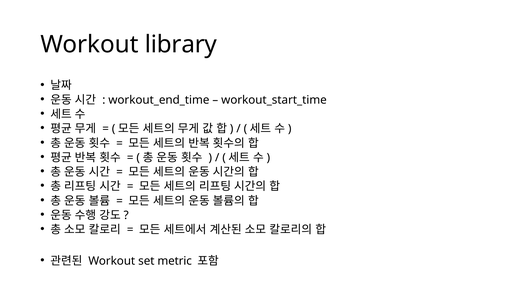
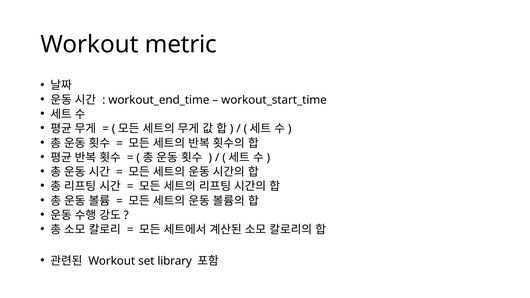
library: library -> metric
metric: metric -> library
